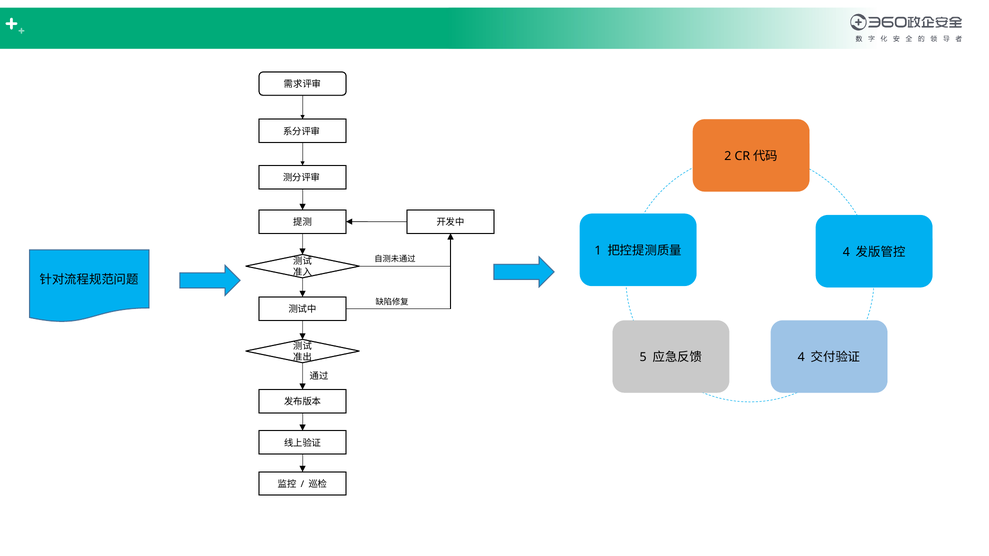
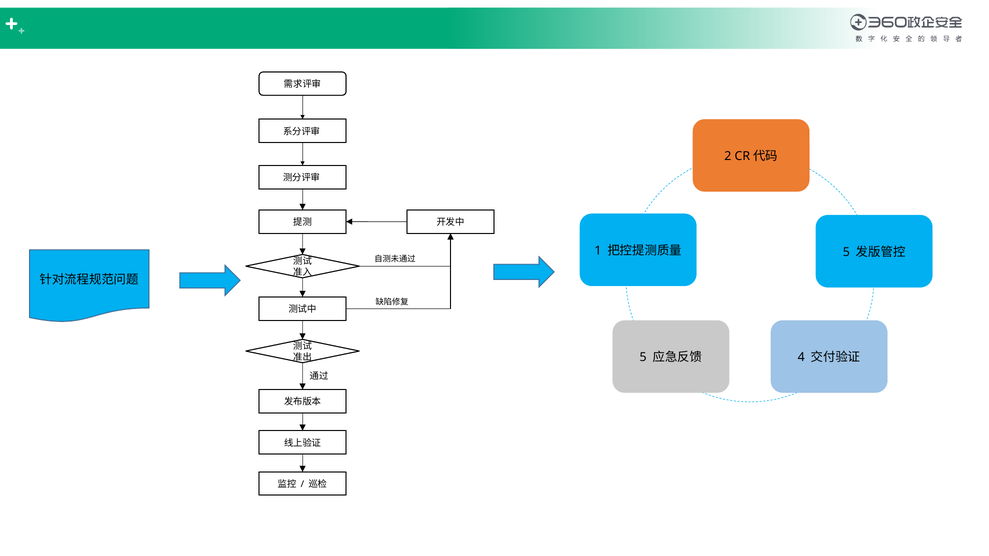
4 at (846, 252): 4 -> 5
